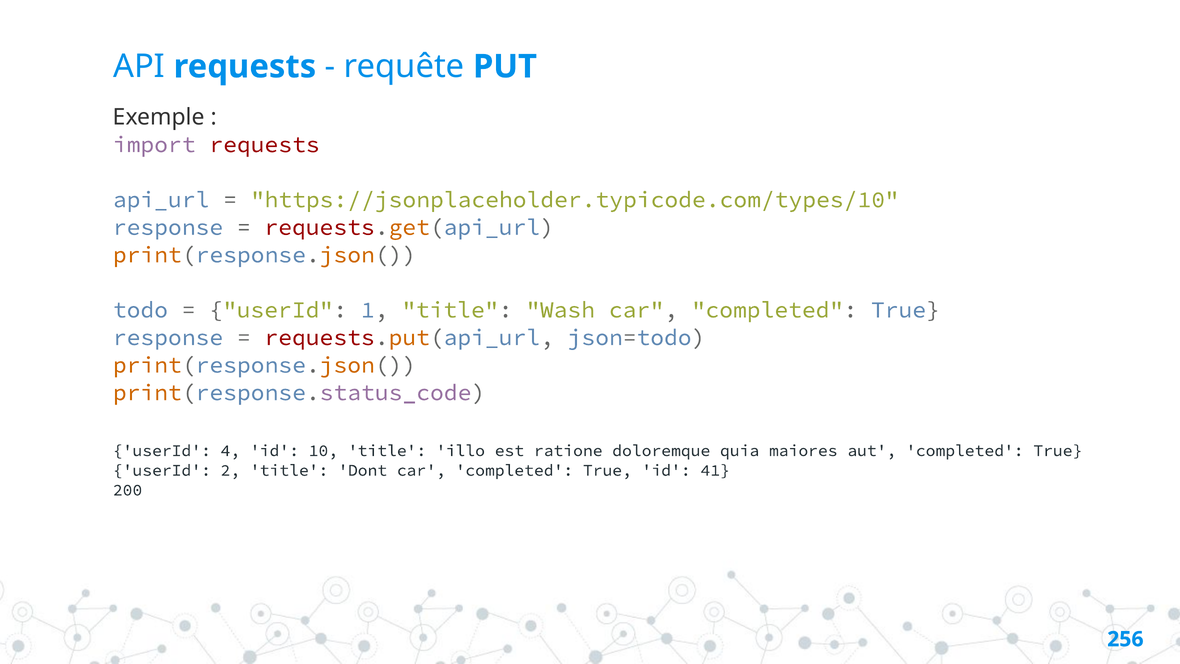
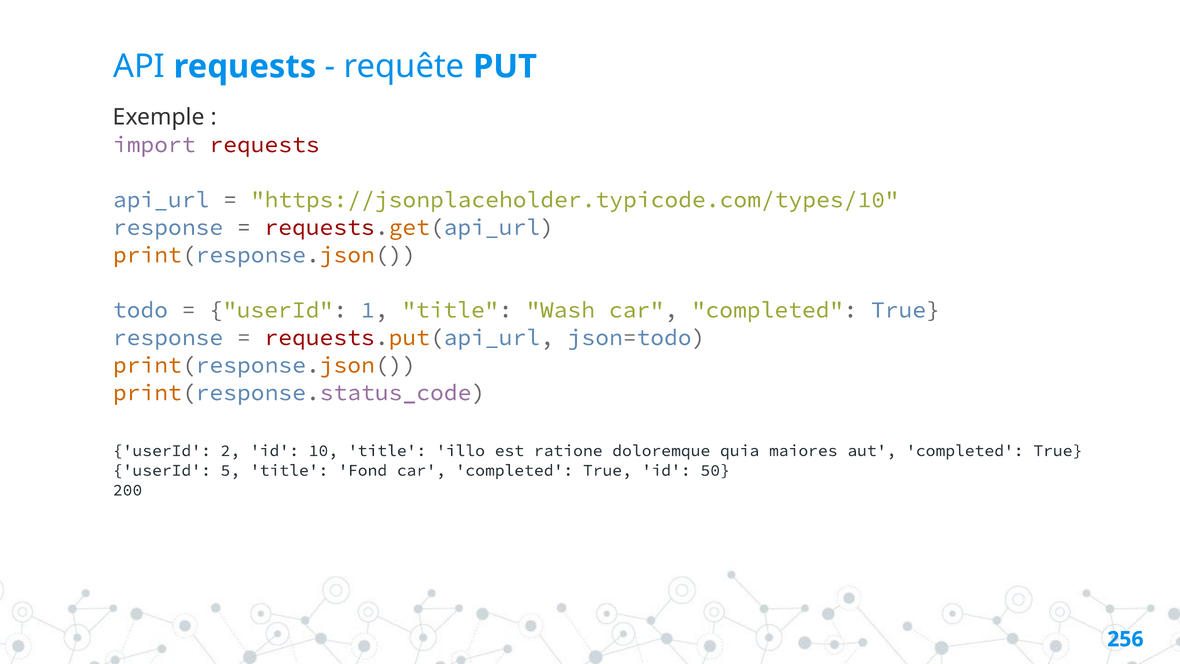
4: 4 -> 2
2: 2 -> 5
Dont: Dont -> Fond
41: 41 -> 50
